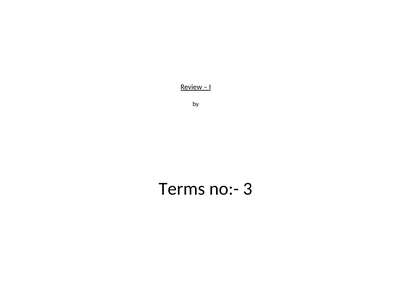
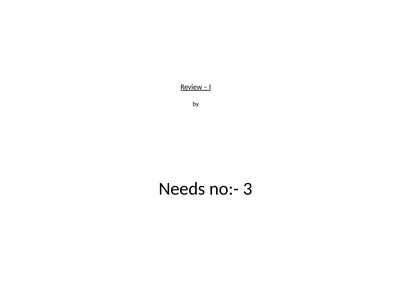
Terms: Terms -> Needs
